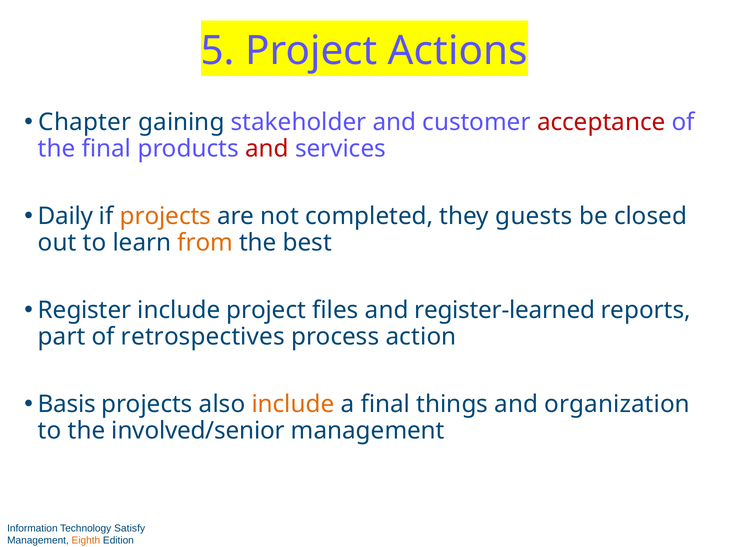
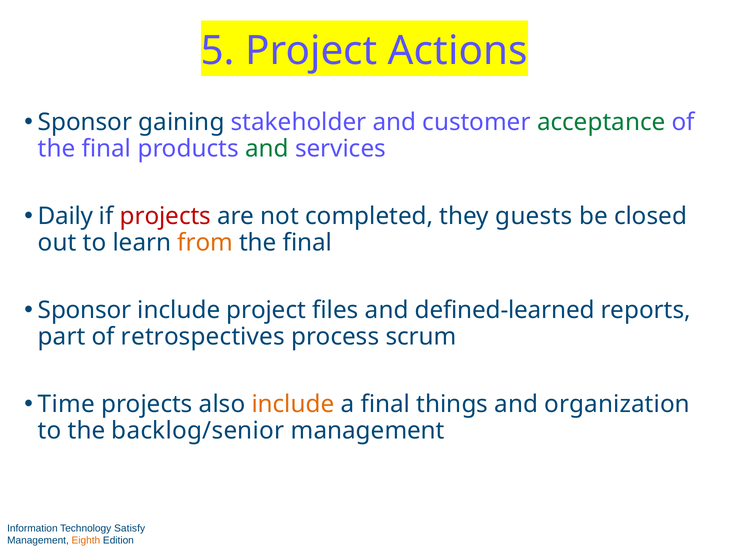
Chapter at (85, 122): Chapter -> Sponsor
acceptance colour: red -> green
and at (267, 149) colour: red -> green
projects at (165, 216) colour: orange -> red
best at (307, 242): best -> final
Register at (85, 310): Register -> Sponsor
register-learned: register-learned -> defined-learned
action: action -> scrum
Basis: Basis -> Time
involved/senior: involved/senior -> backlog/senior
